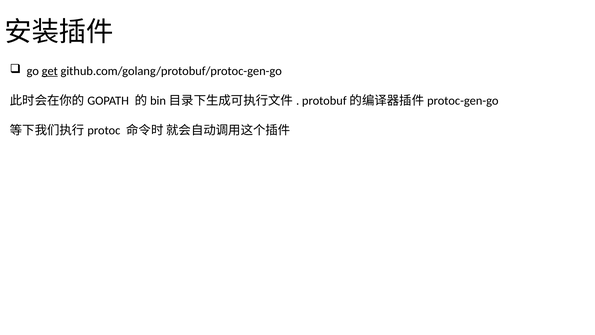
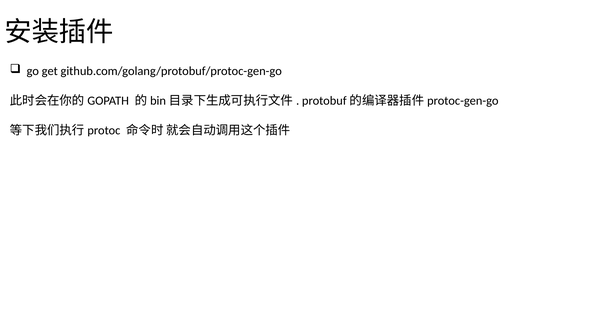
get underline: present -> none
